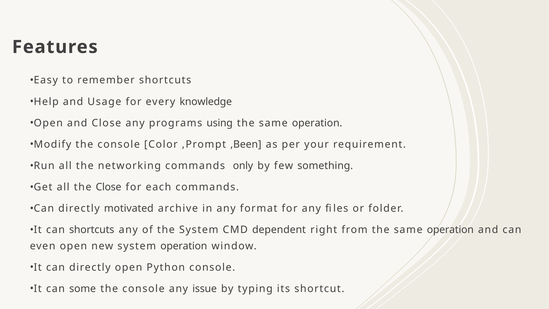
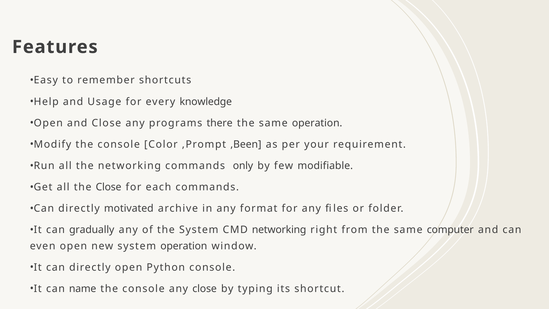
using: using -> there
something: something -> modifiable
can shortcuts: shortcuts -> gradually
CMD dependent: dependent -> networking
from the same operation: operation -> computer
some: some -> name
any issue: issue -> close
